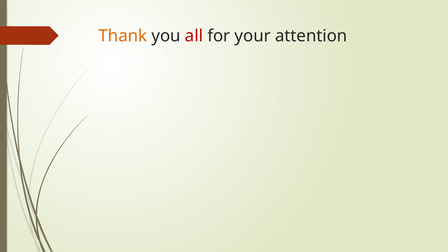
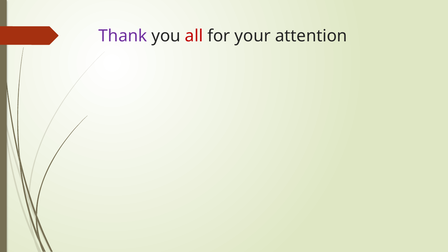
Thank colour: orange -> purple
